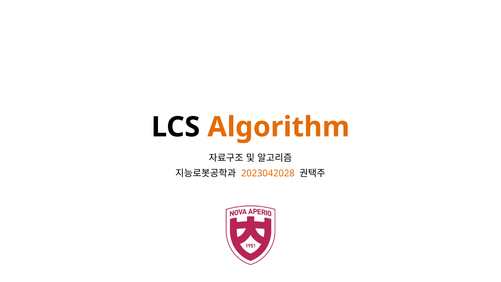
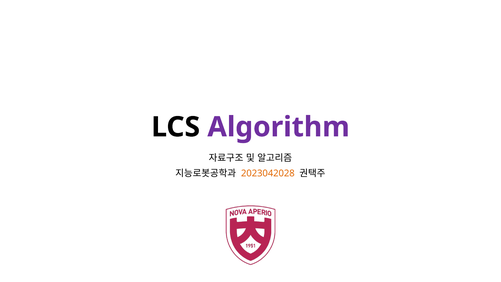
Algorithm colour: orange -> purple
